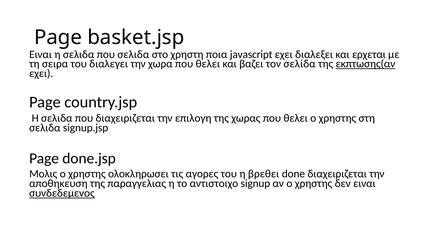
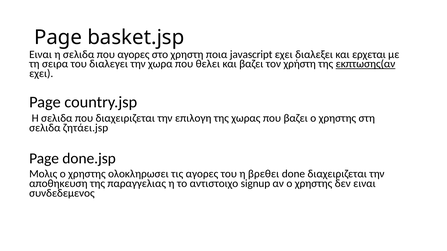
που σελιδα: σελιδα -> αγορες
σελίδα: σελίδα -> χρήστη
χωρας που θελει: θελει -> βαζει
signup.jsp: signup.jsp -> ζητάει.jsp
συνδεδεμενος underline: present -> none
